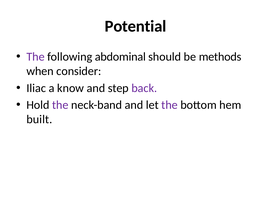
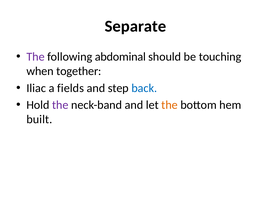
Potential: Potential -> Separate
methods: methods -> touching
consider: consider -> together
know: know -> fields
back colour: purple -> blue
the at (170, 105) colour: purple -> orange
